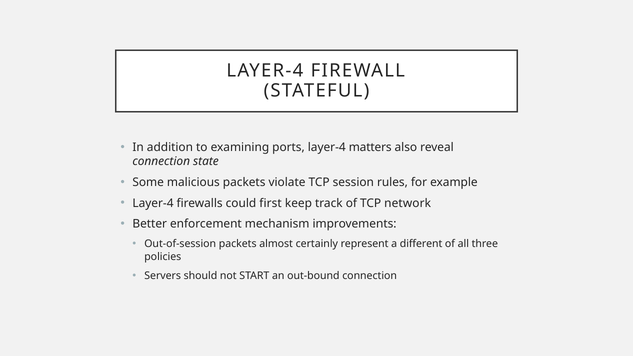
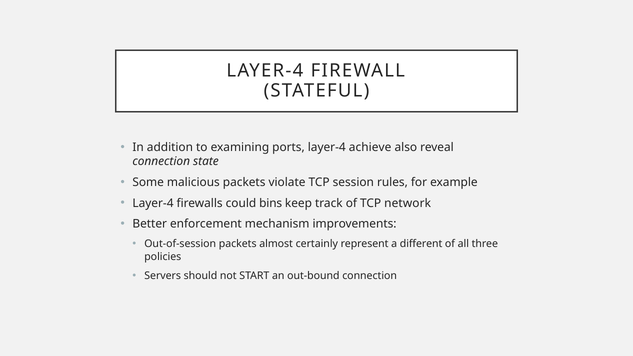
matters: matters -> achieve
first: first -> bins
